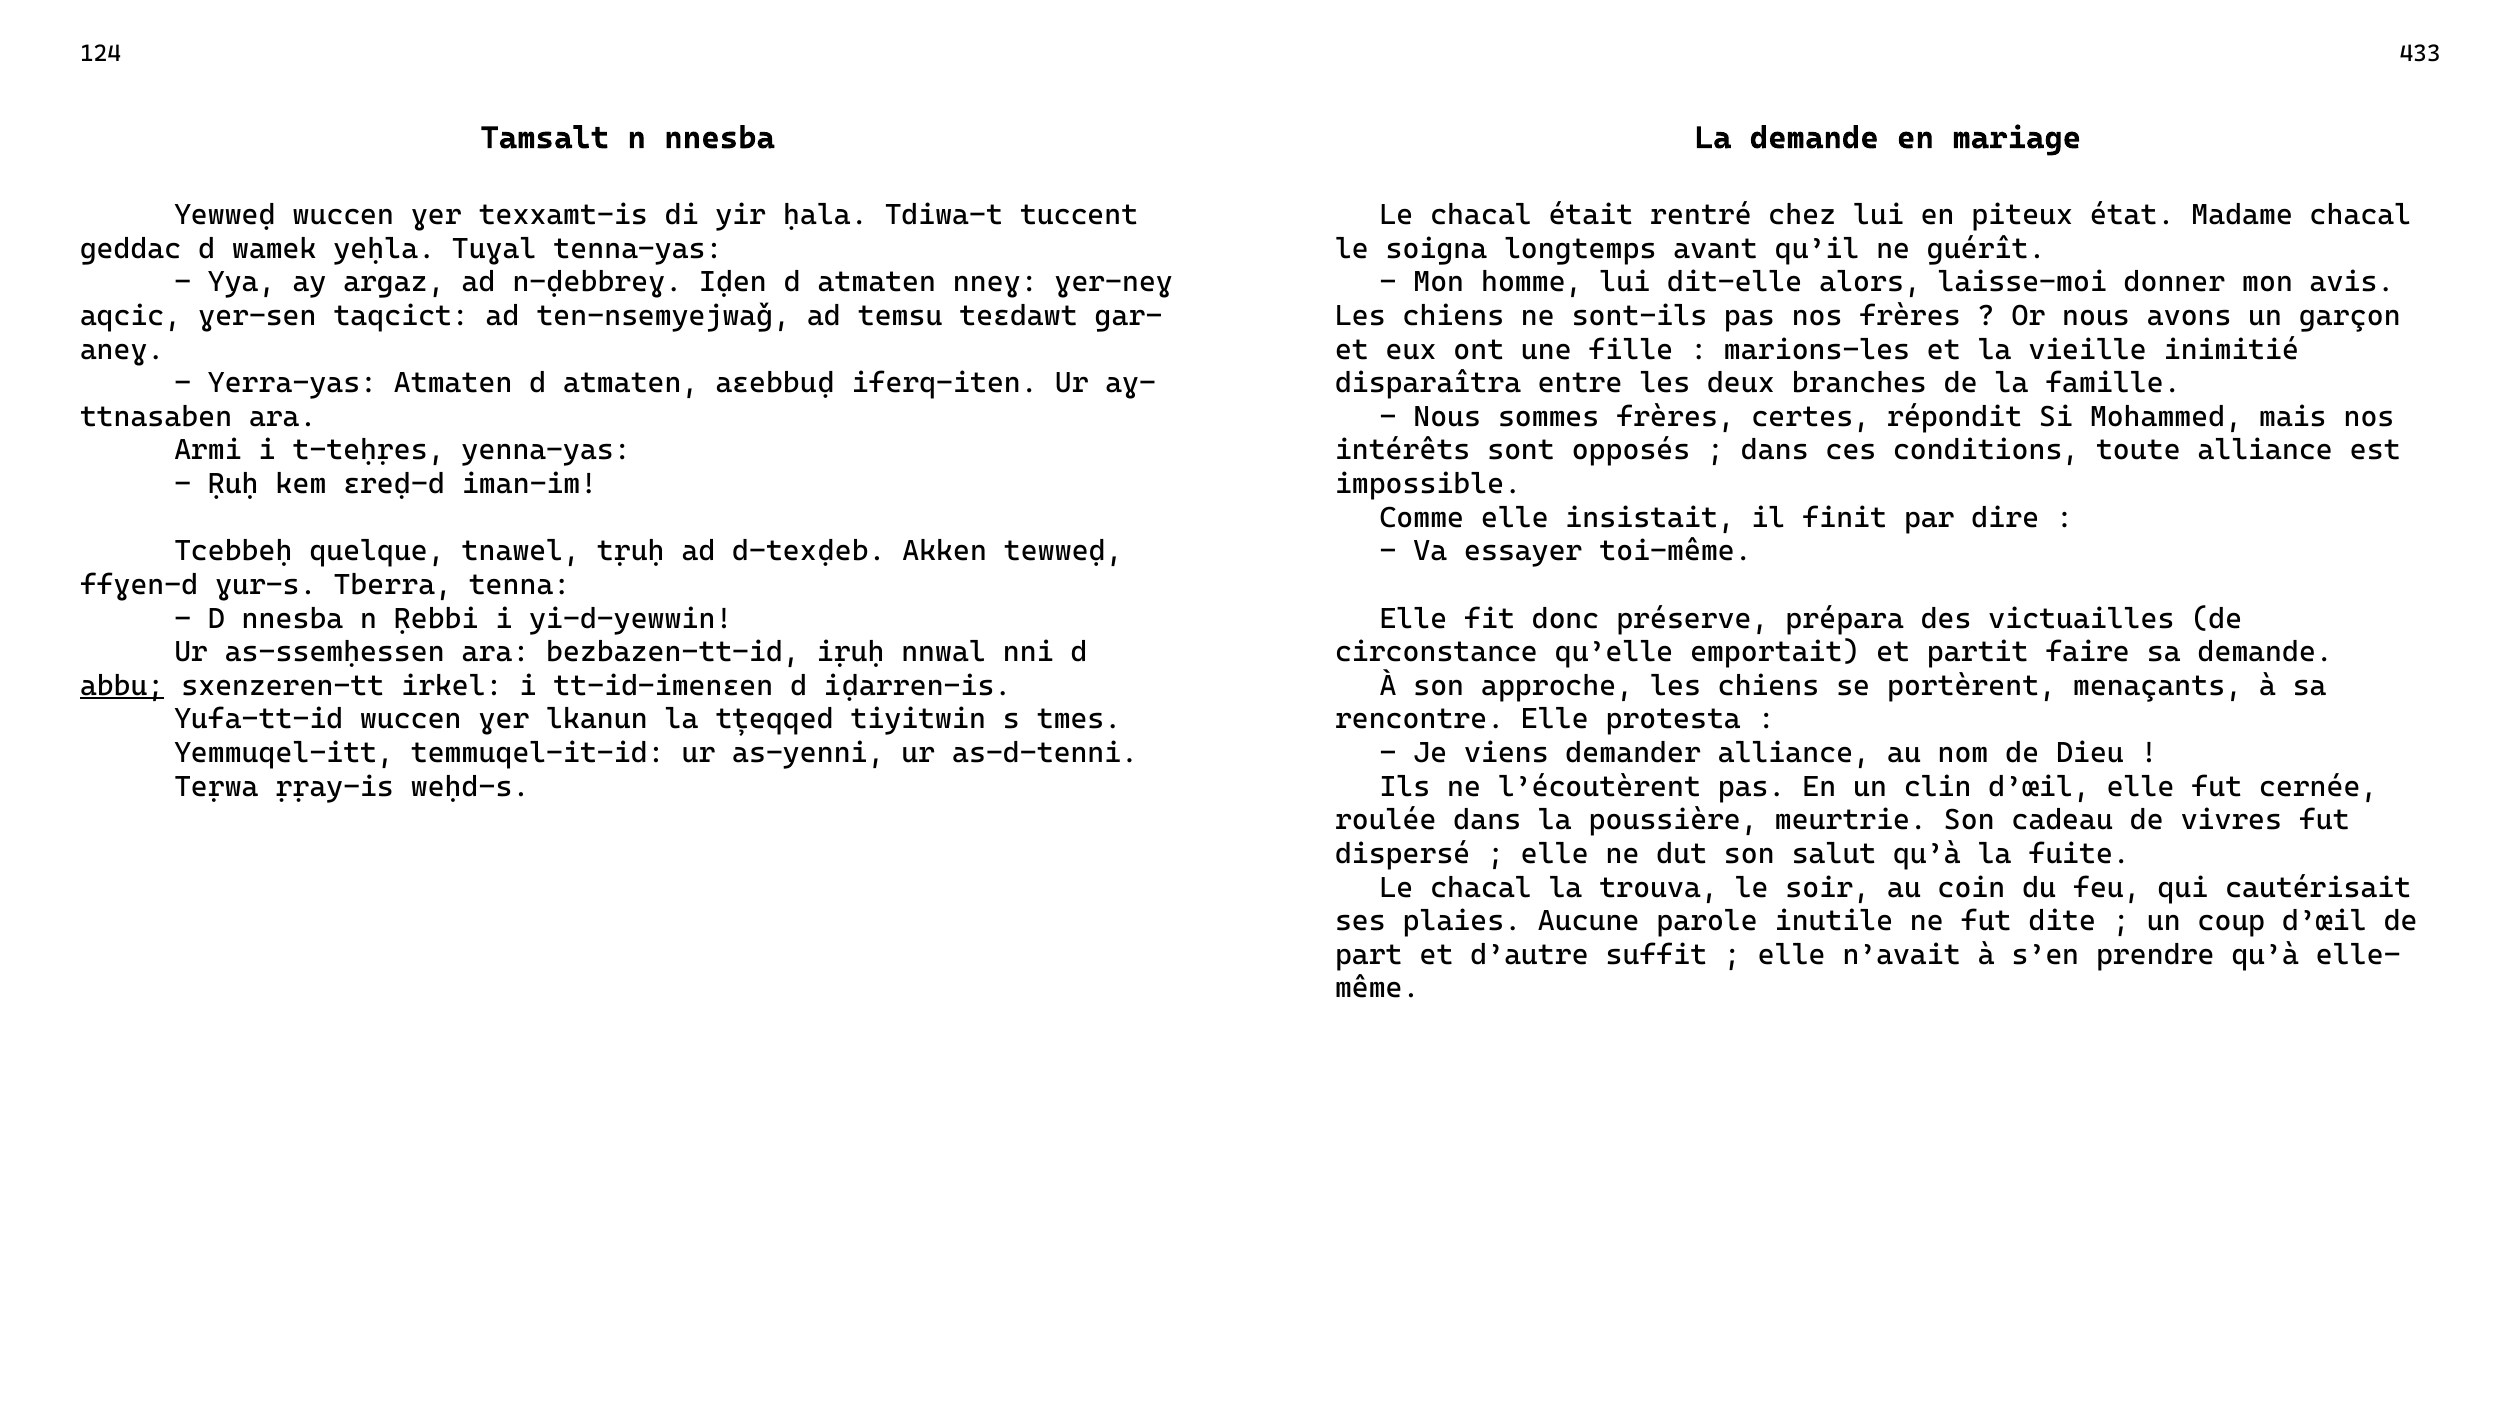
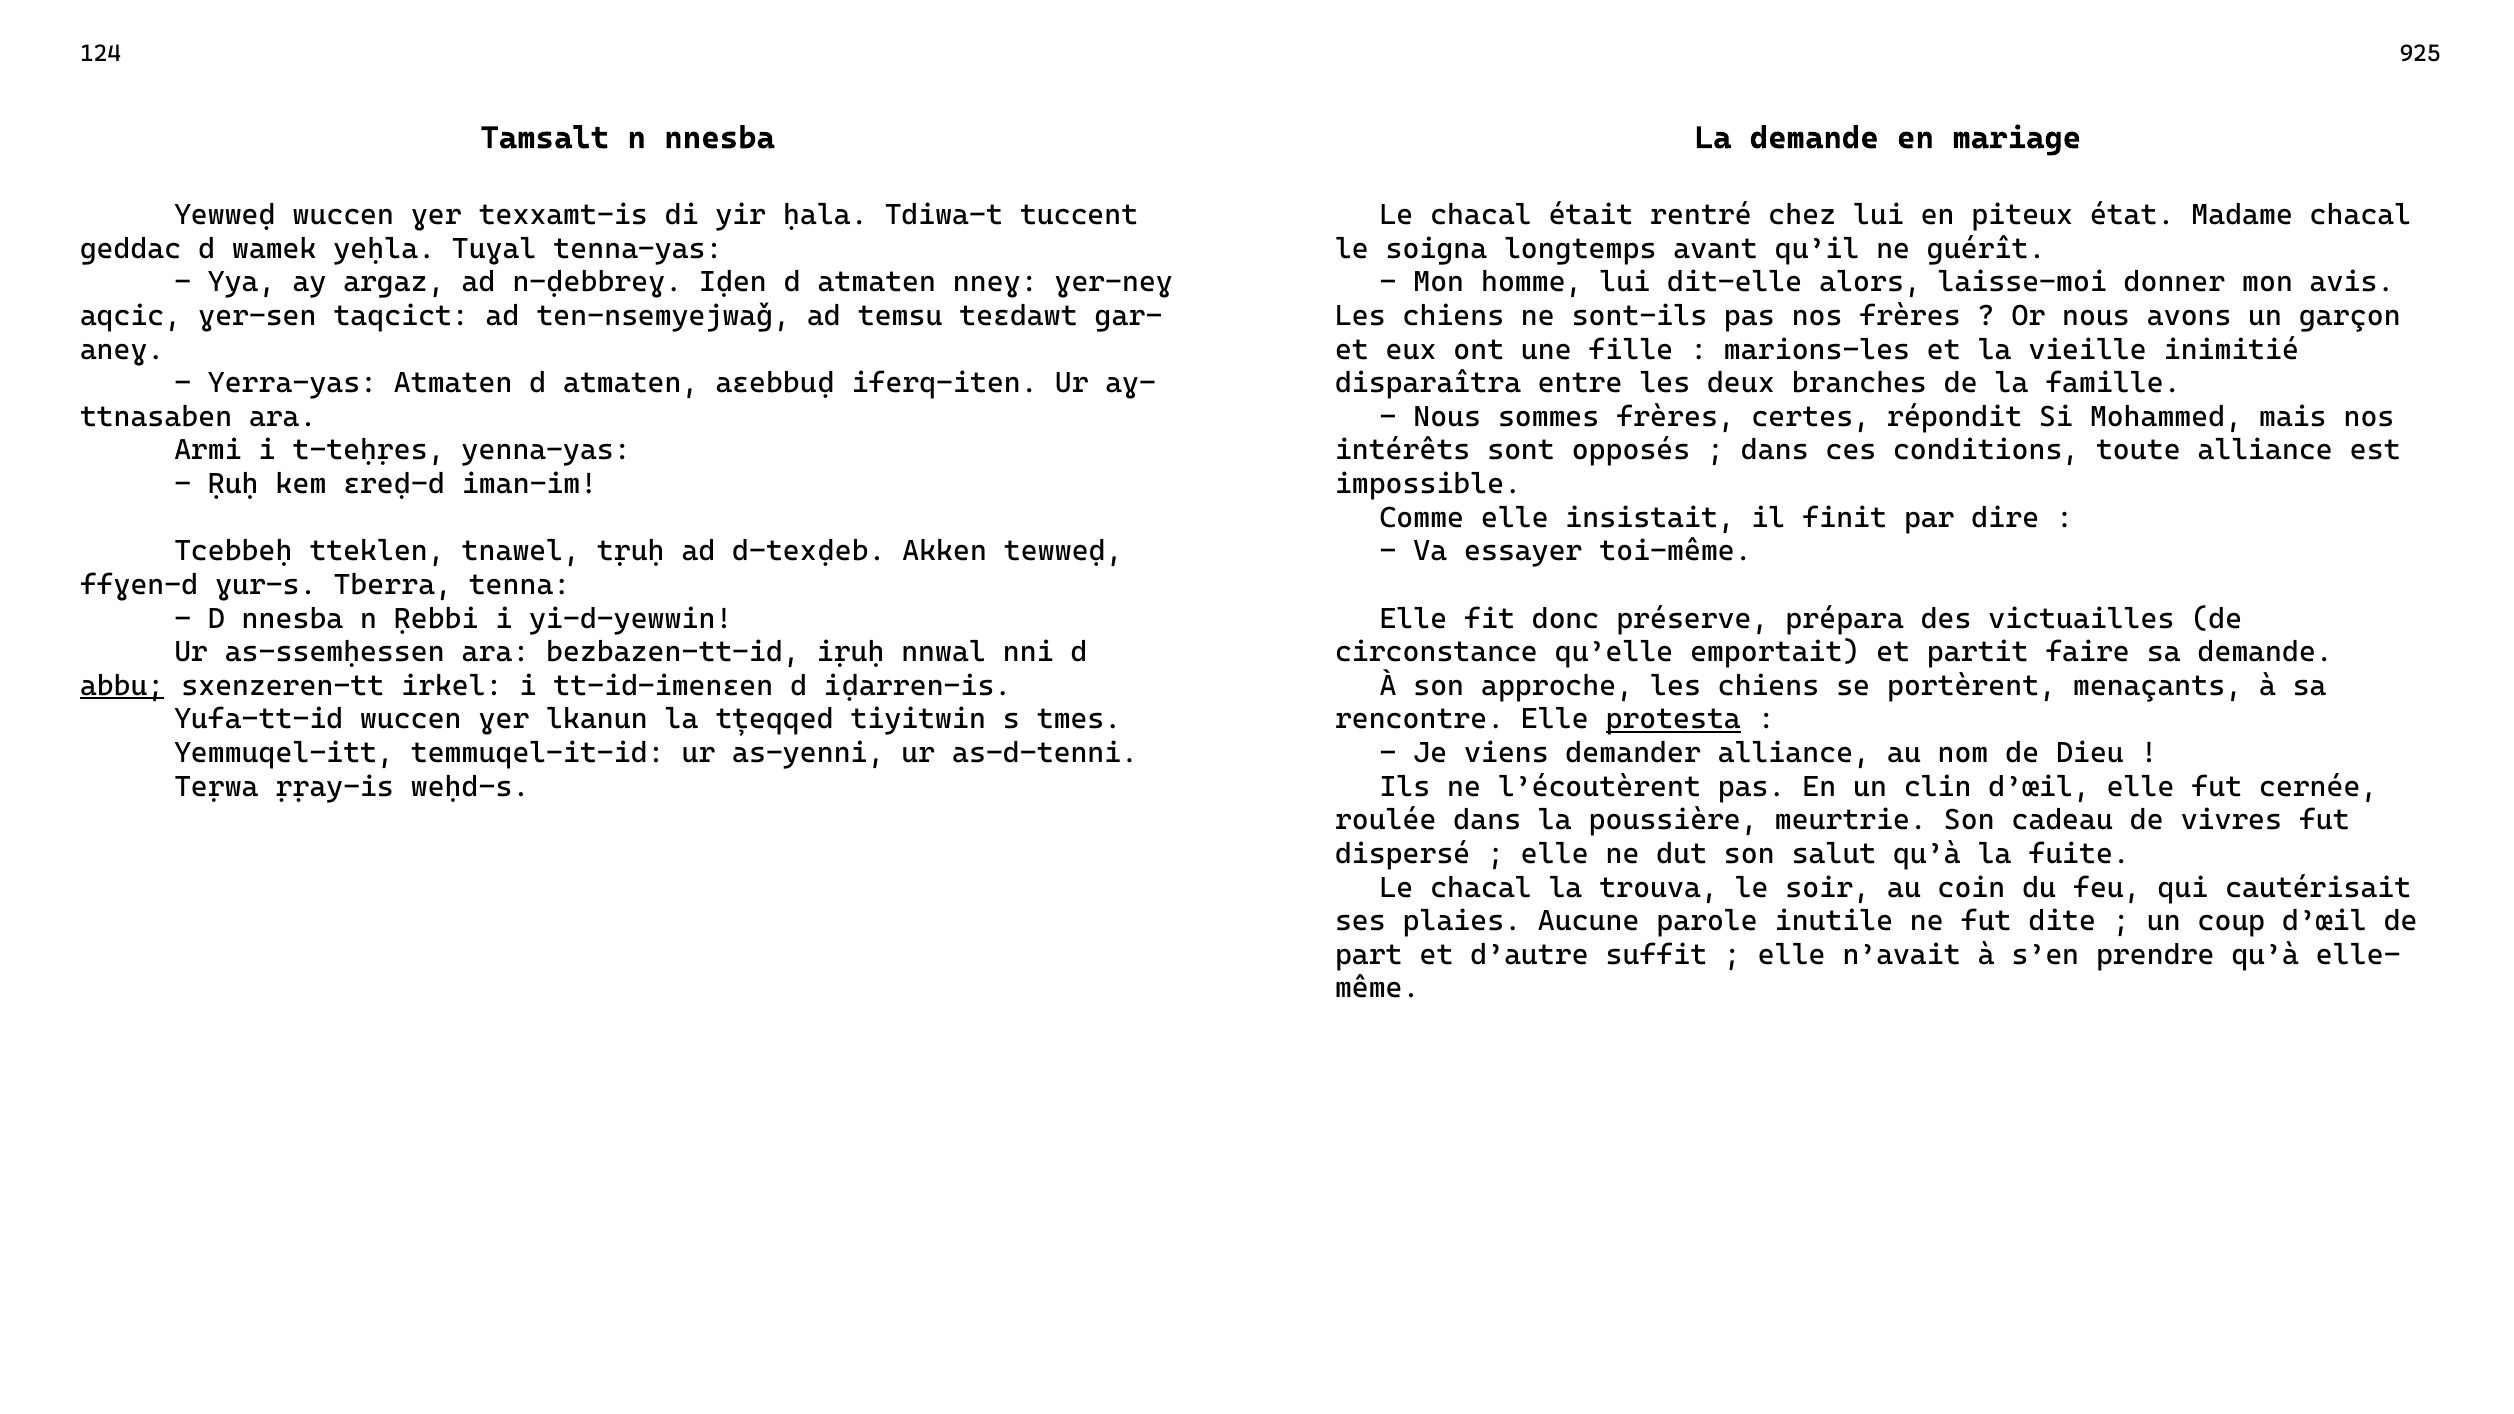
433: 433 -> 925
quelque: quelque -> tteklen
protesta underline: none -> present
